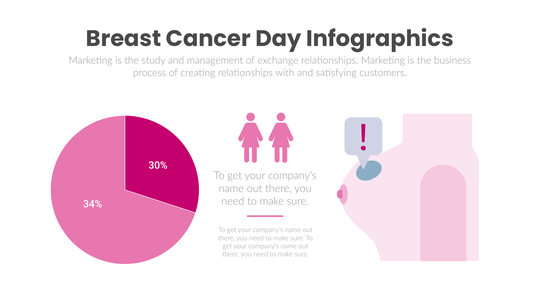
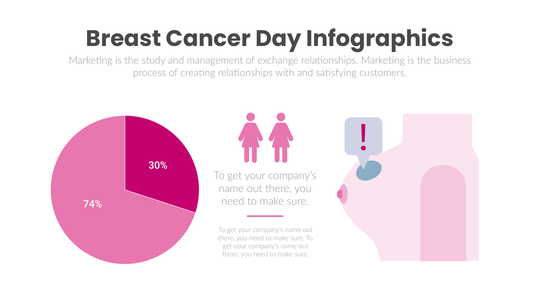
34%: 34% -> 74%
